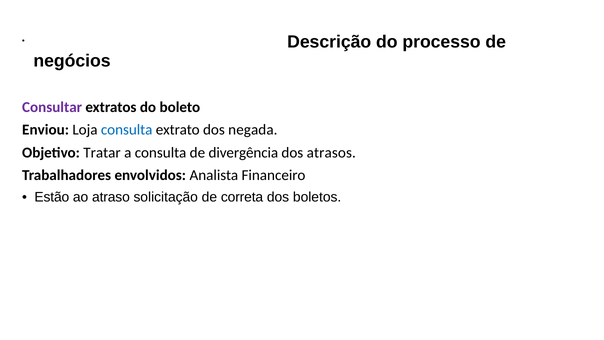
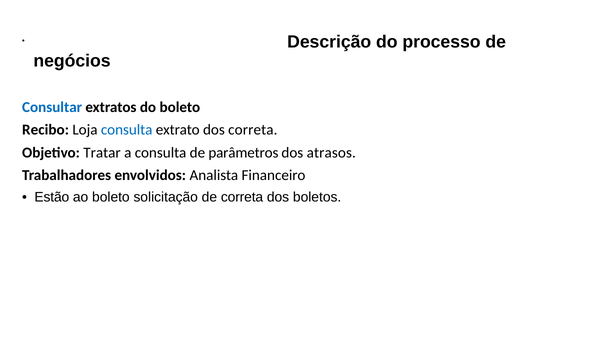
Consultar colour: purple -> blue
Enviou: Enviou -> Recibo
dos negada: negada -> correta
divergência: divergência -> parâmetros
ao atraso: atraso -> boleto
